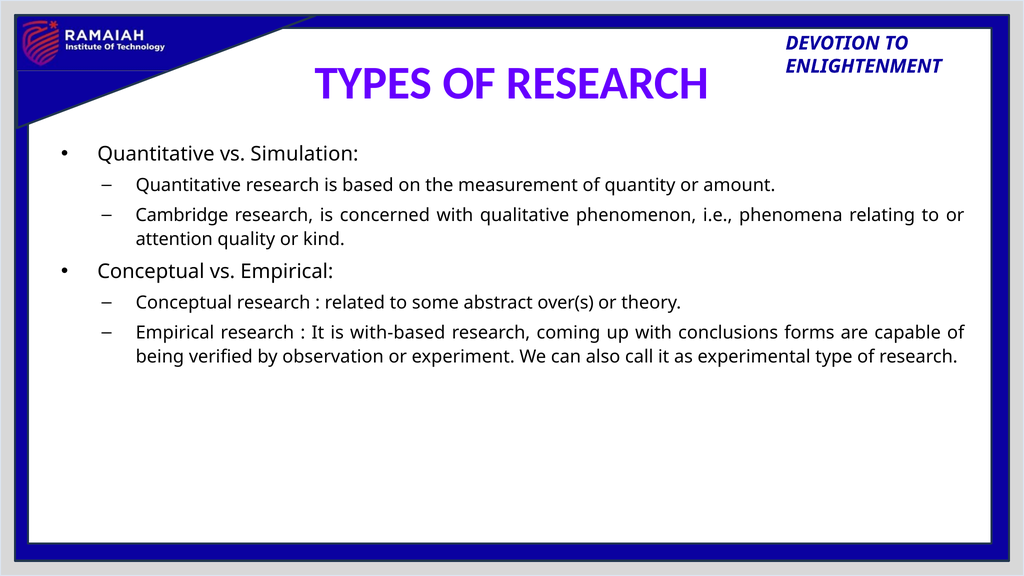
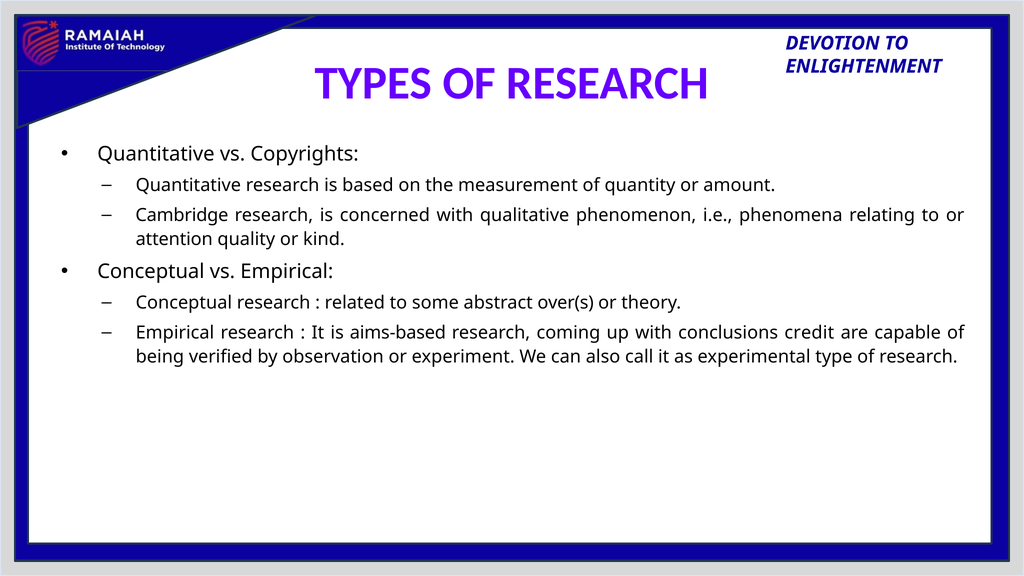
Simulation: Simulation -> Copyrights
with-based: with-based -> aims-based
forms: forms -> credit
